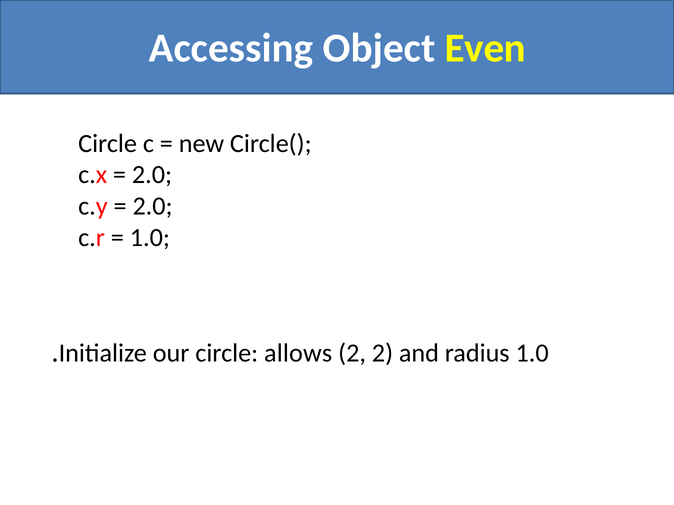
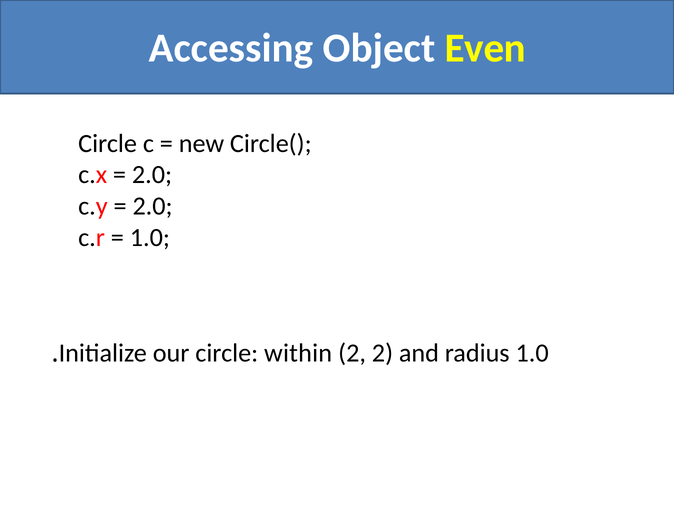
allows: allows -> within
